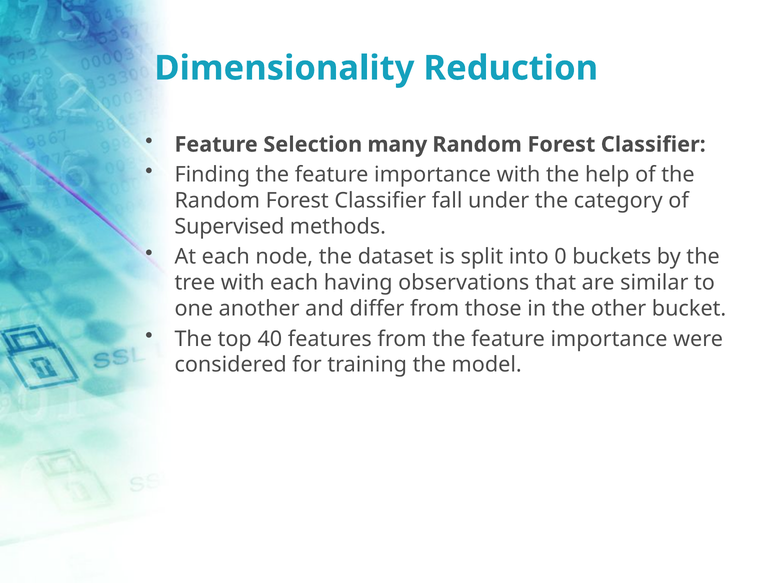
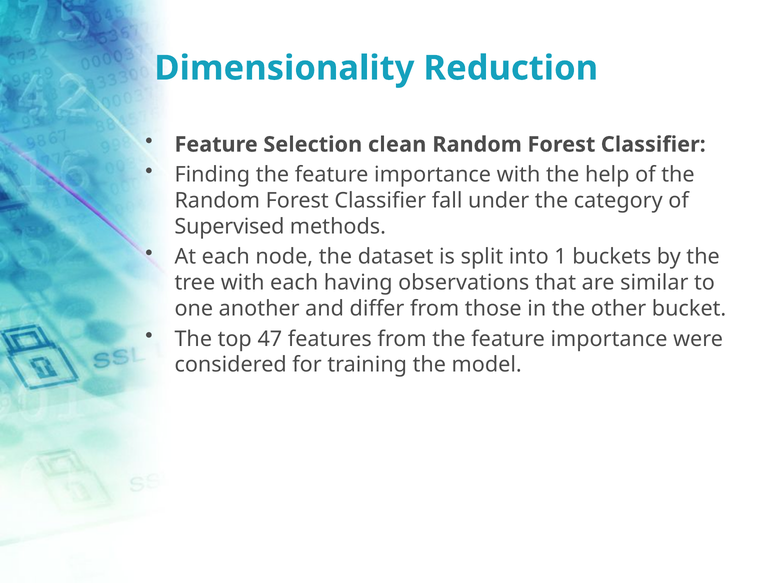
many: many -> clean
0: 0 -> 1
40: 40 -> 47
